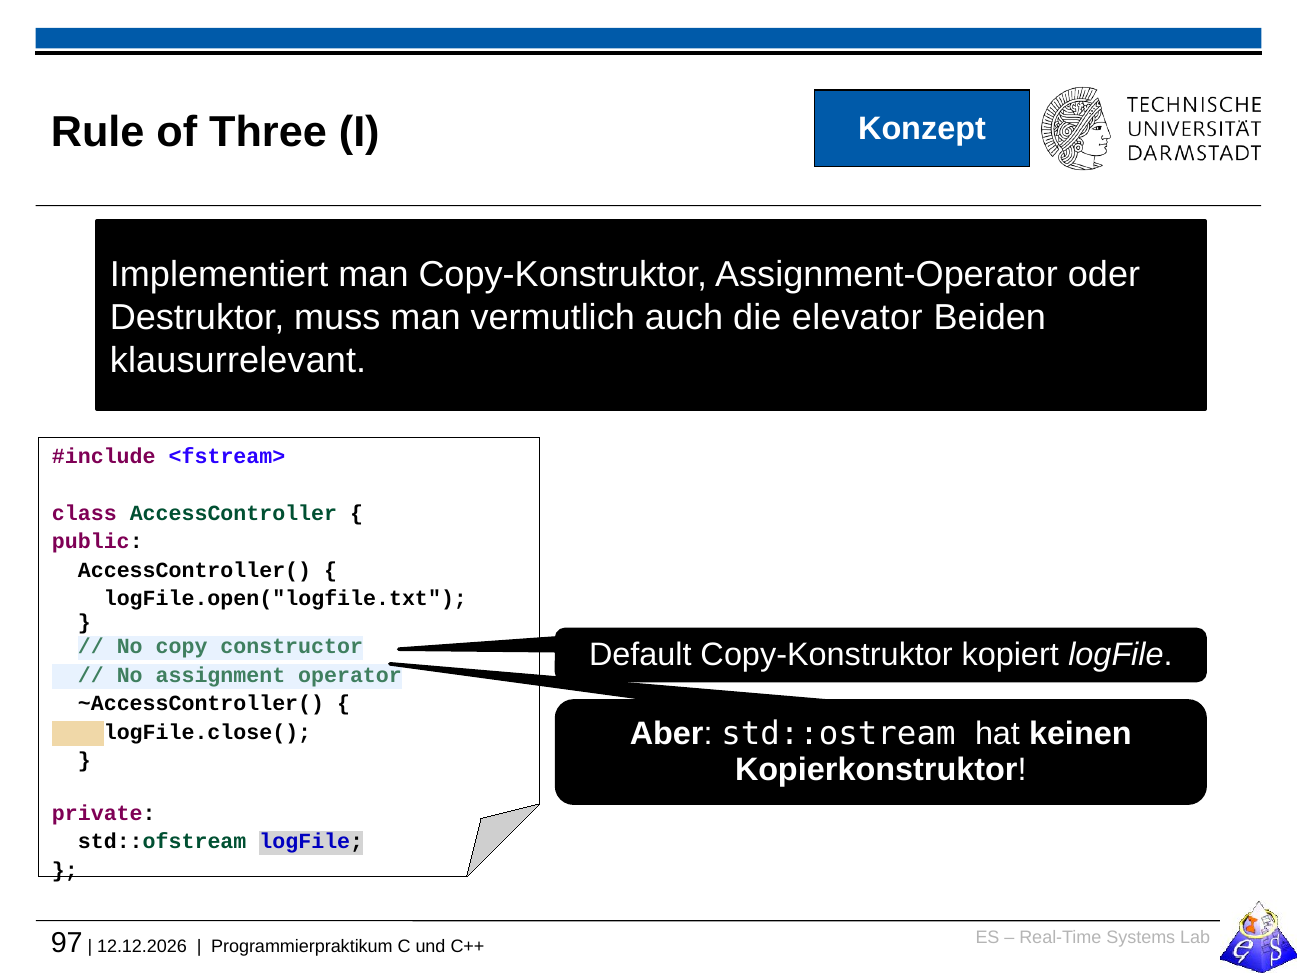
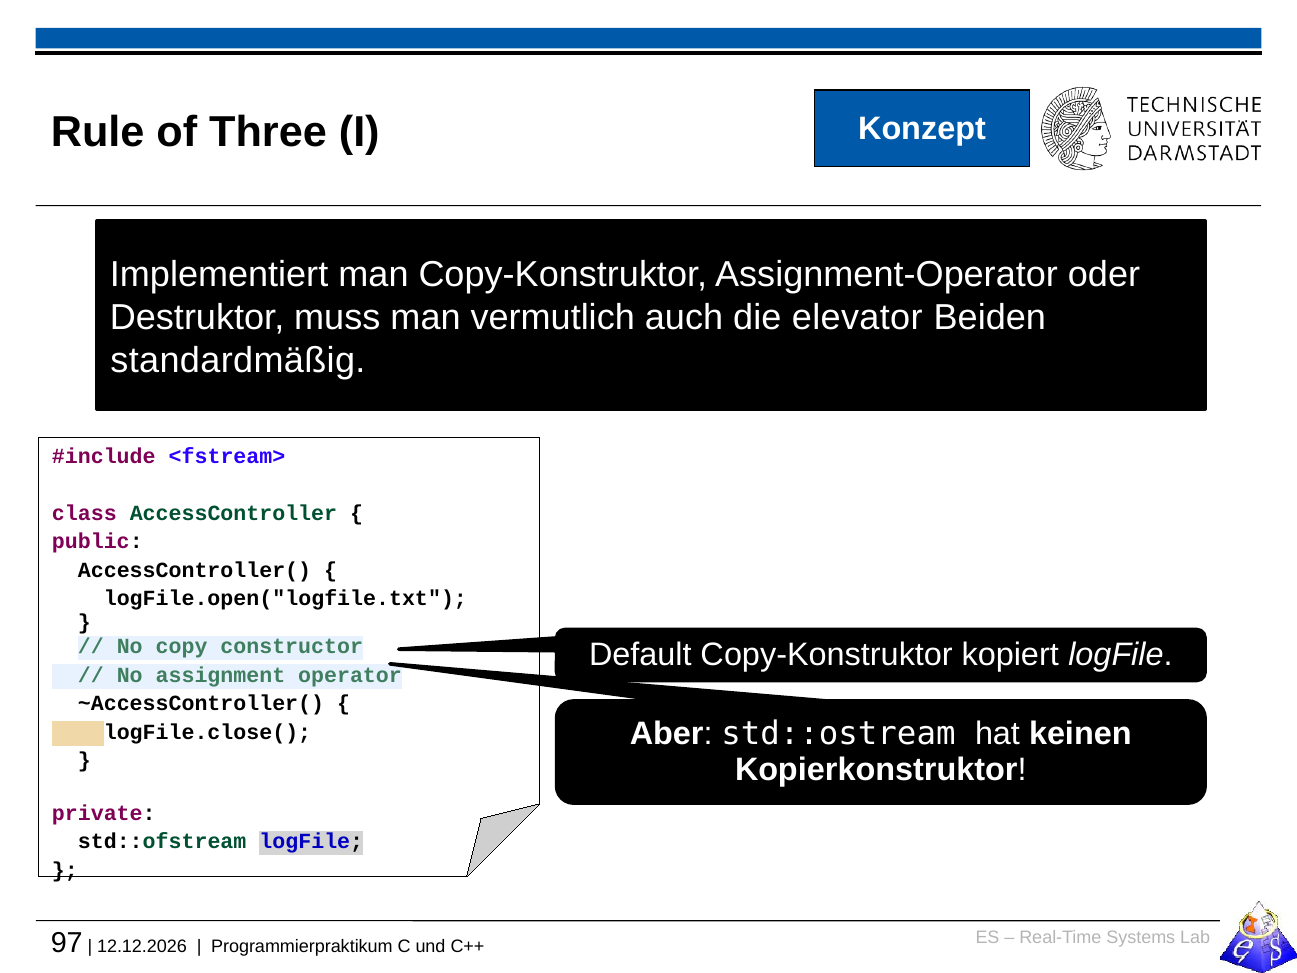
klausurrelevant: klausurrelevant -> standardmäßig
